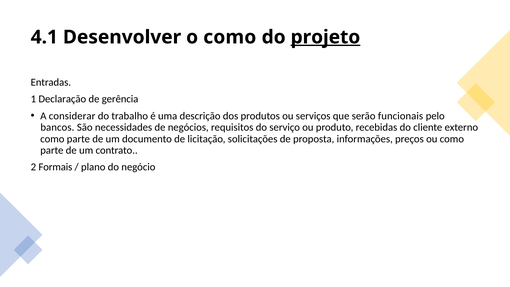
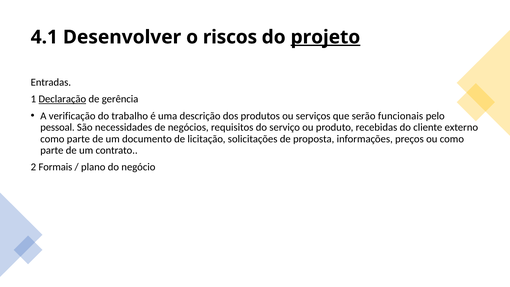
o como: como -> riscos
Declaração underline: none -> present
considerar: considerar -> verificação
bancos: bancos -> pessoal
